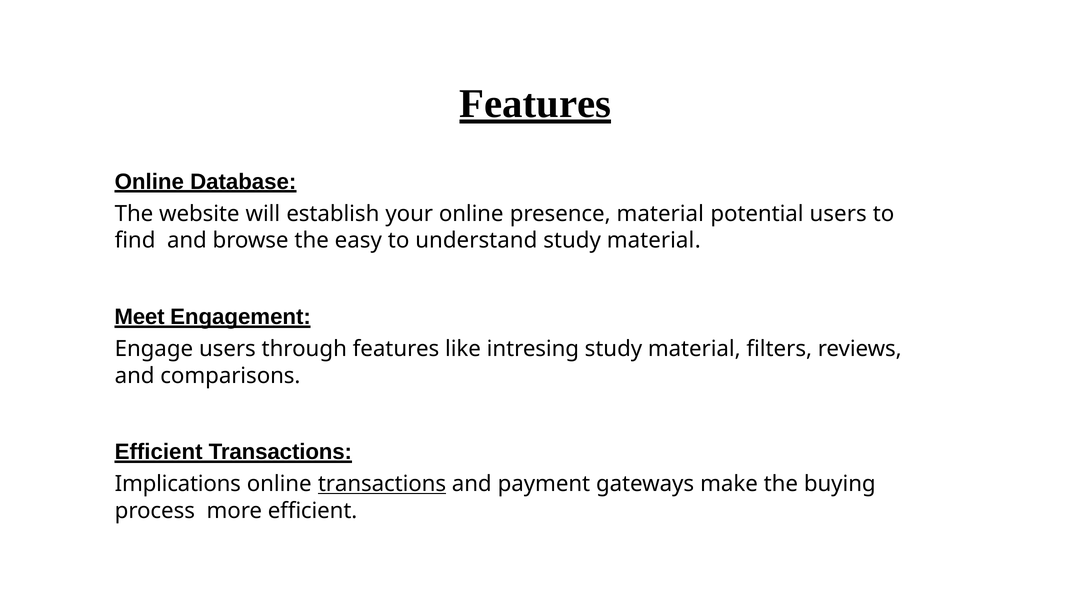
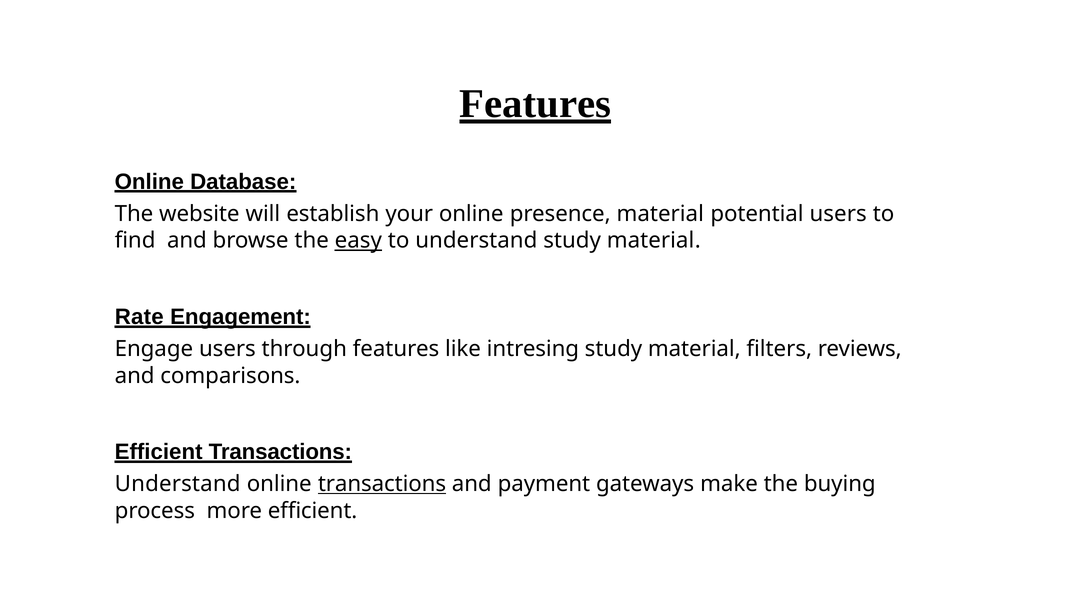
easy underline: none -> present
Meet: Meet -> Rate
Implications at (178, 484): Implications -> Understand
